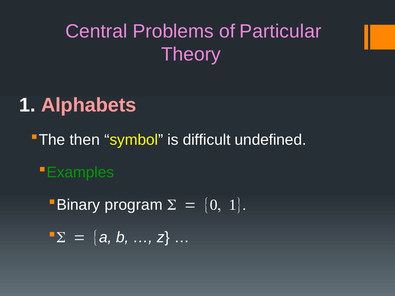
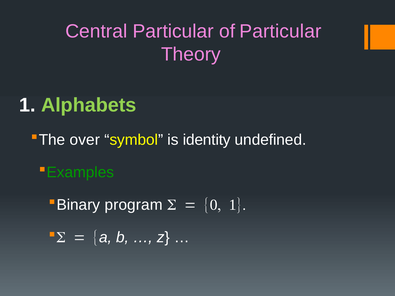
Central Problems: Problems -> Particular
Alphabets colour: pink -> light green
then: then -> over
difficult: difficult -> identity
